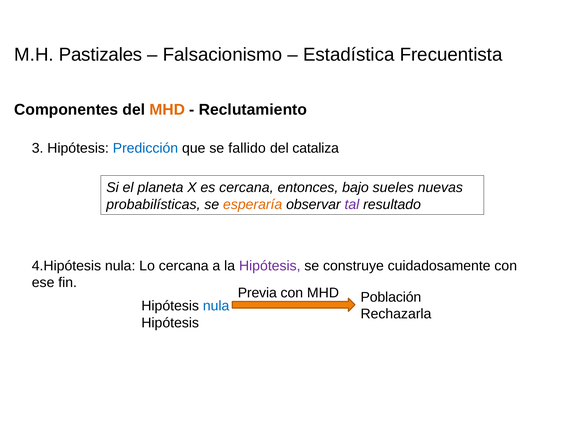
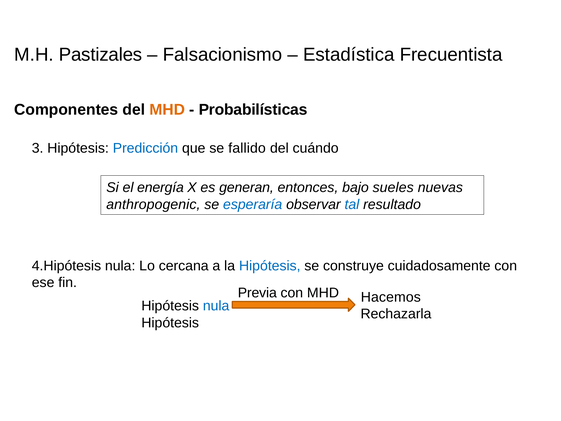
Reclutamiento: Reclutamiento -> Probabilísticas
cataliza: cataliza -> cuándo
planeta: planeta -> energía
es cercana: cercana -> generan
probabilísticas: probabilísticas -> anthropogenic
esperaría colour: orange -> blue
tal colour: purple -> blue
Hipótesis at (270, 266) colour: purple -> blue
Población: Población -> Hacemos
